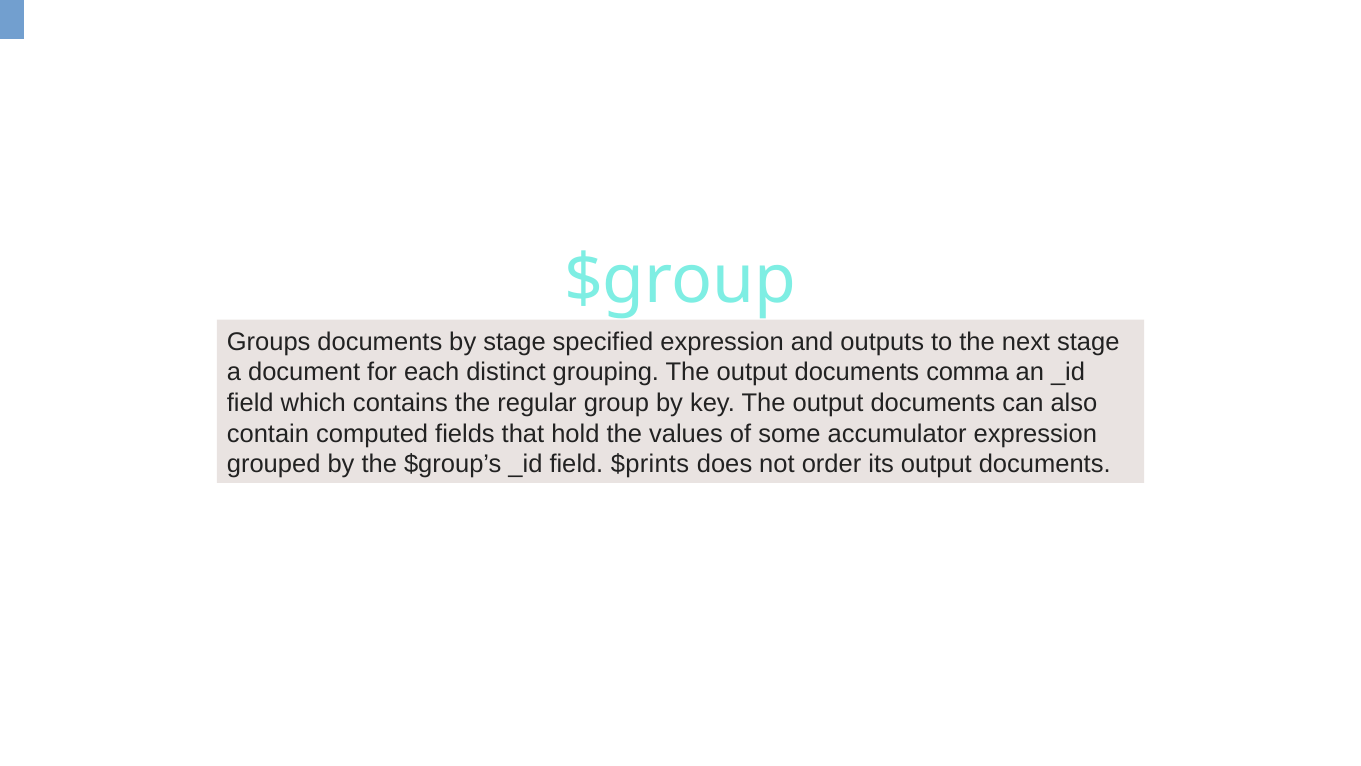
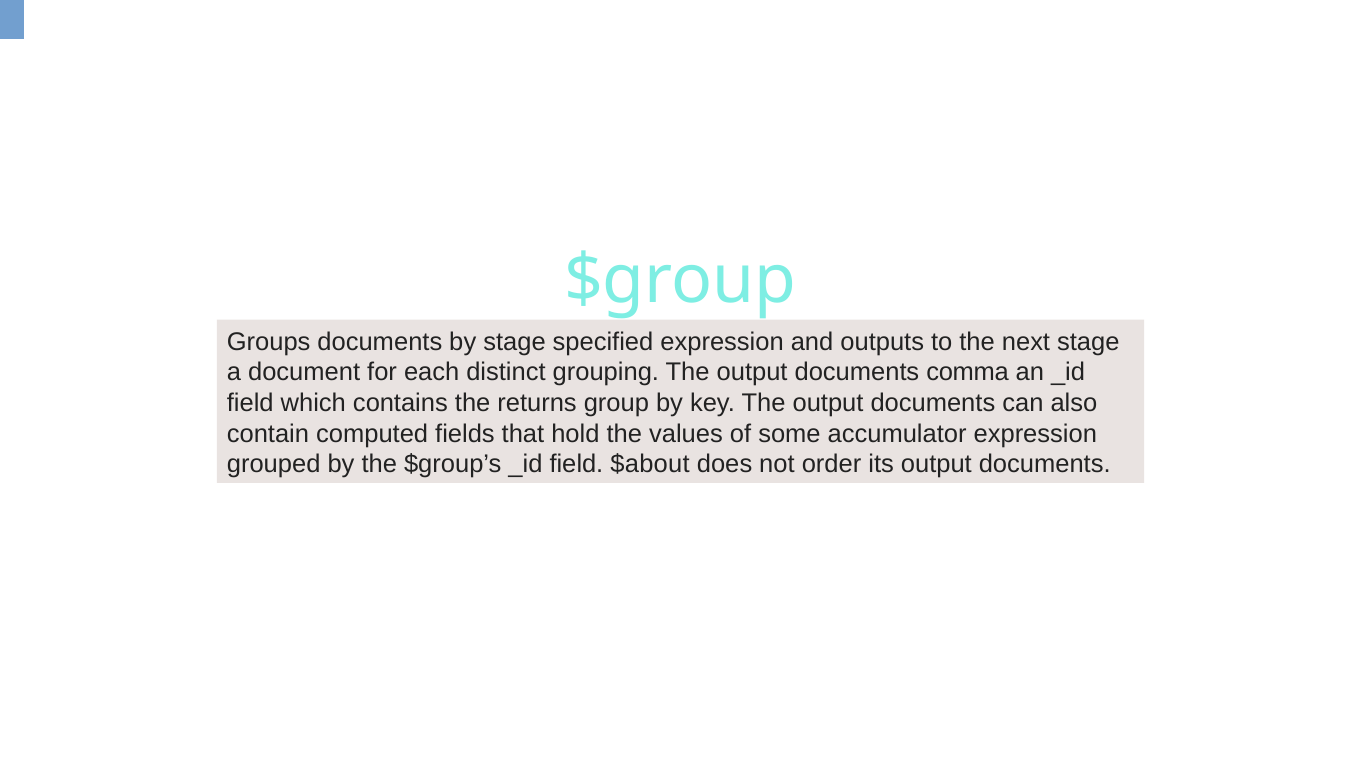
regular: regular -> returns
$prints: $prints -> $about
